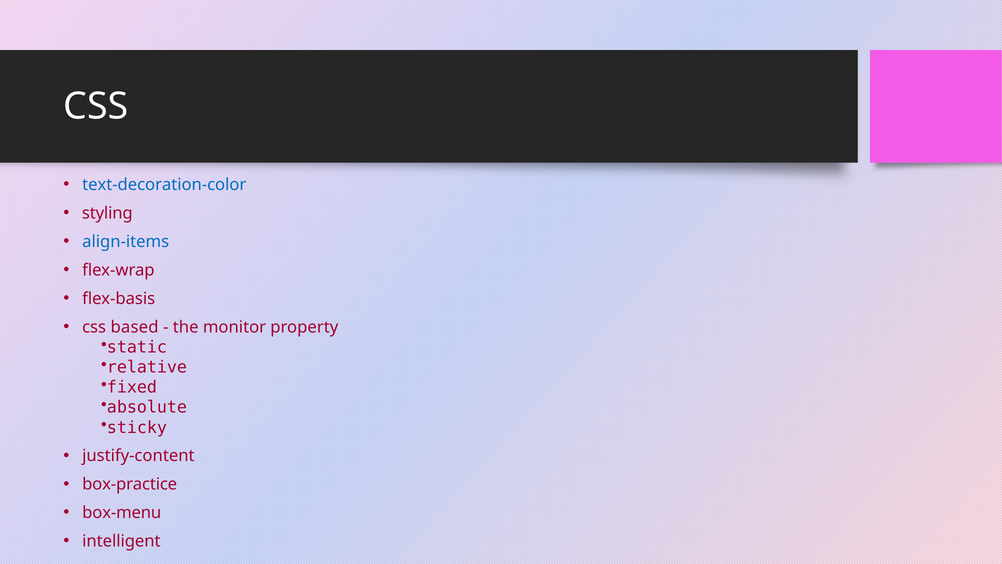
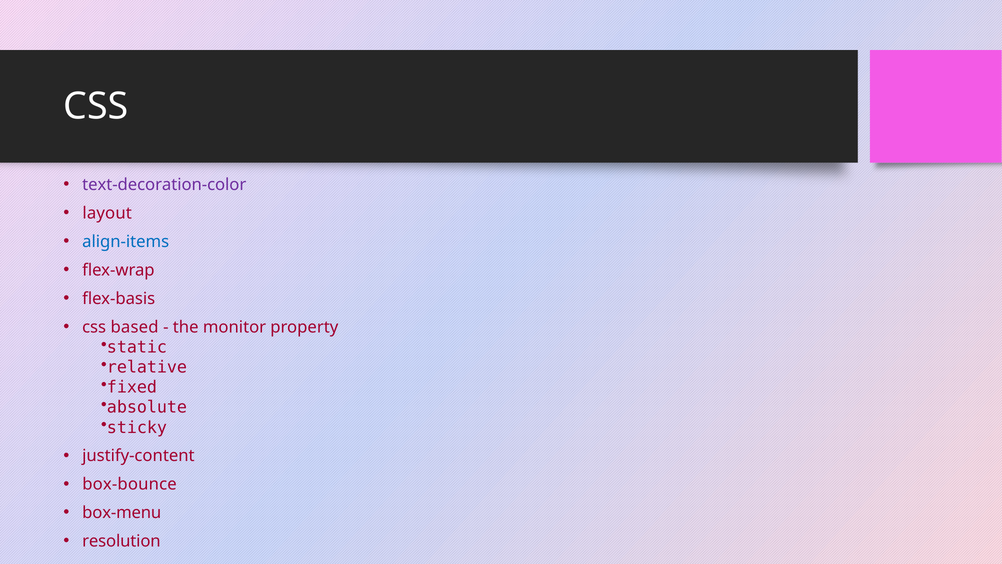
text-decoration-color colour: blue -> purple
styling: styling -> layout
box-practice: box-practice -> box-bounce
intelligent: intelligent -> resolution
